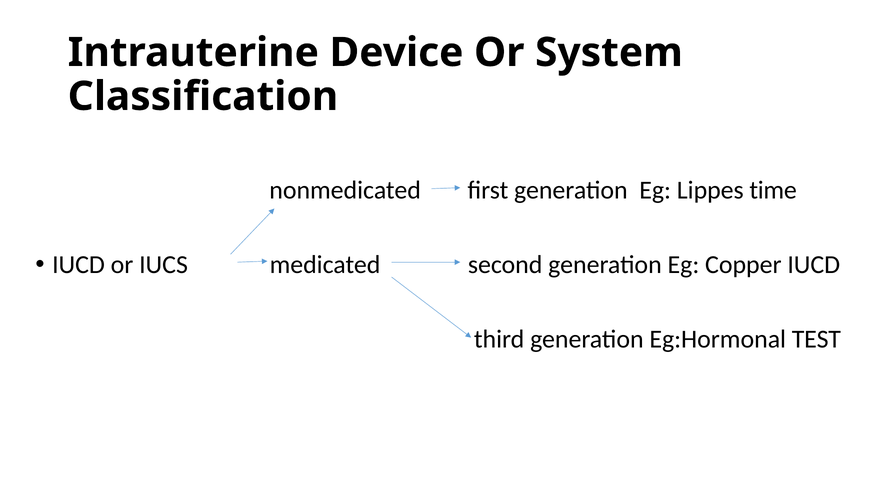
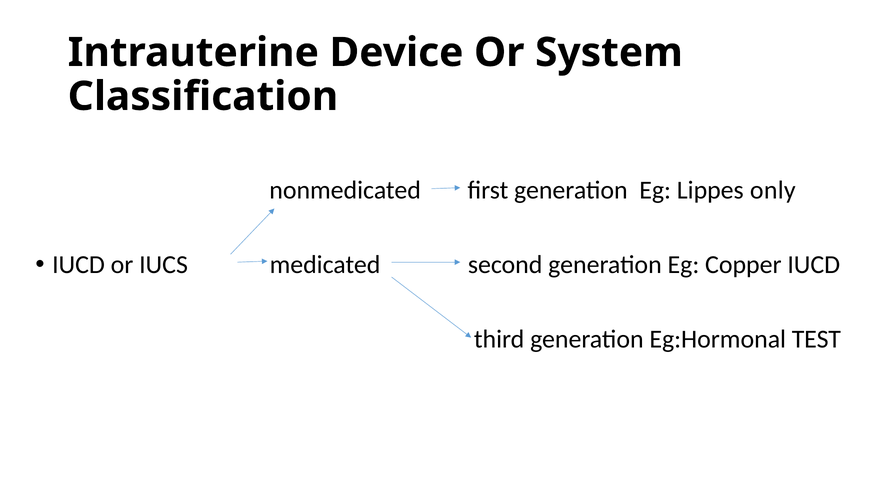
time: time -> only
